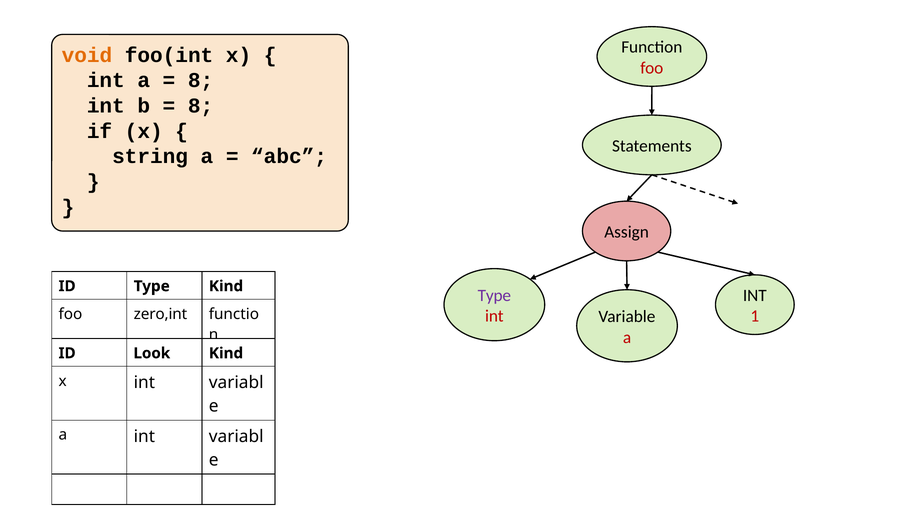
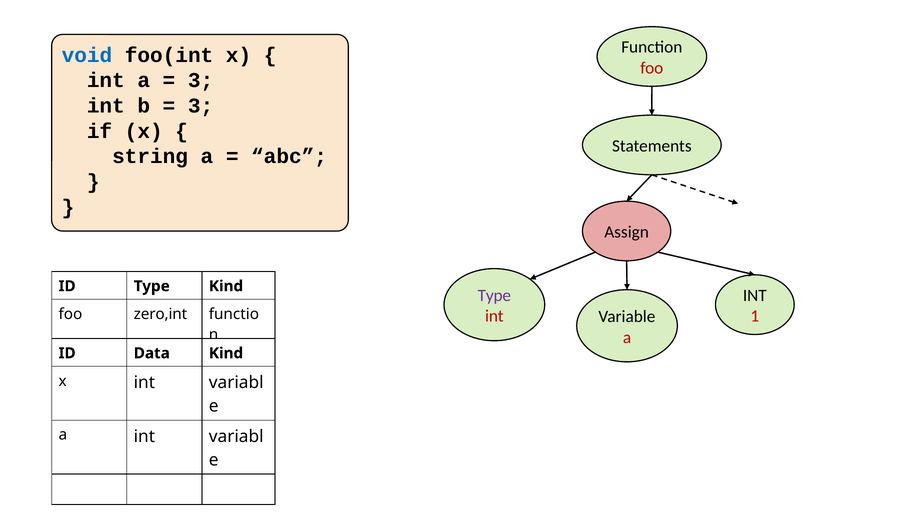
void colour: orange -> blue
8 at (201, 80): 8 -> 3
8 at (201, 106): 8 -> 3
Look: Look -> Data
